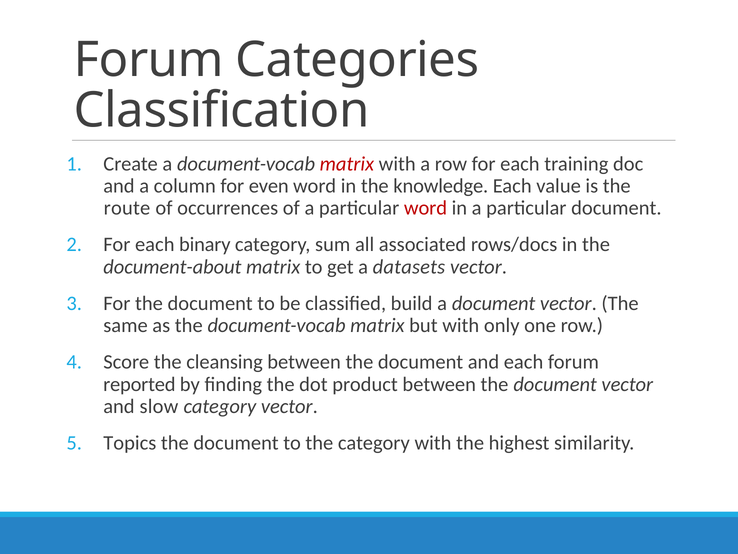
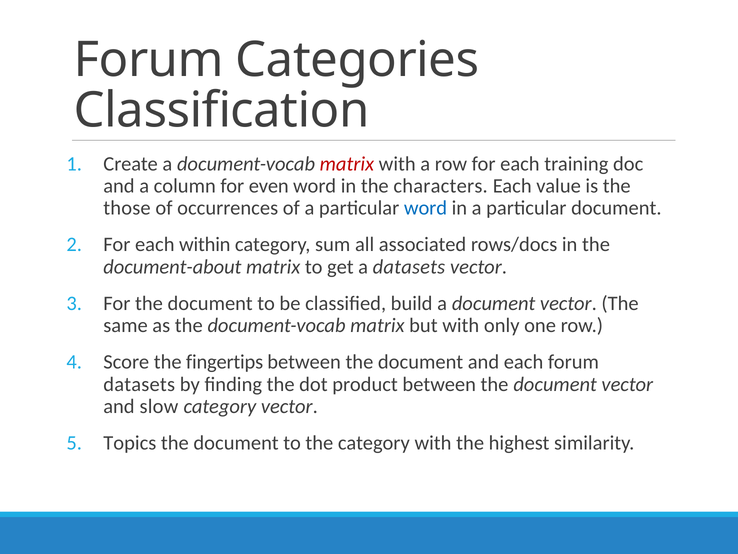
knowledge: knowledge -> characters
route: route -> those
word at (426, 208) colour: red -> blue
binary: binary -> within
cleansing: cleansing -> fingertips
reported at (139, 384): reported -> datasets
